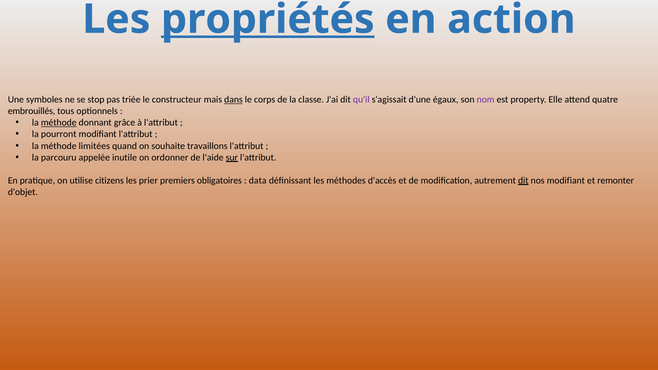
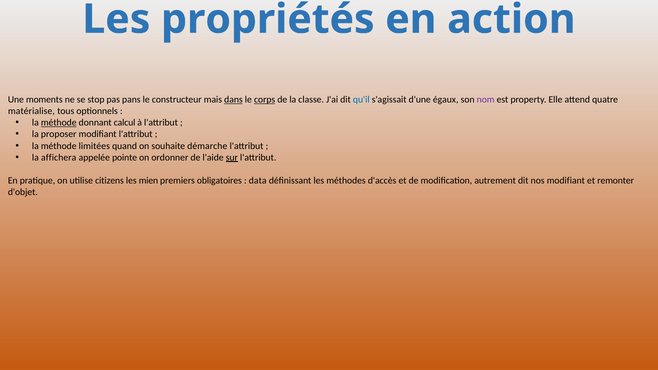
propriétés underline: present -> none
symboles: symboles -> moments
triée: triée -> pans
corps underline: none -> present
qu'il colour: purple -> blue
embrouillés: embrouillés -> matérialise
grâce: grâce -> calcul
pourront: pourront -> proposer
travaillons: travaillons -> démarche
parcouru: parcouru -> affichera
inutile: inutile -> pointe
prier: prier -> mien
dit at (523, 180) underline: present -> none
